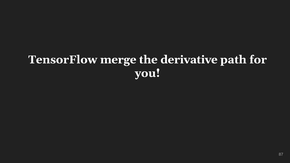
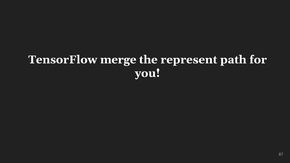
derivative: derivative -> represent
